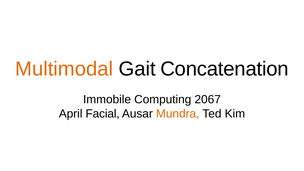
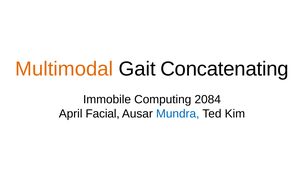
Concatenation: Concatenation -> Concatenating
2067: 2067 -> 2084
Mundra colour: orange -> blue
